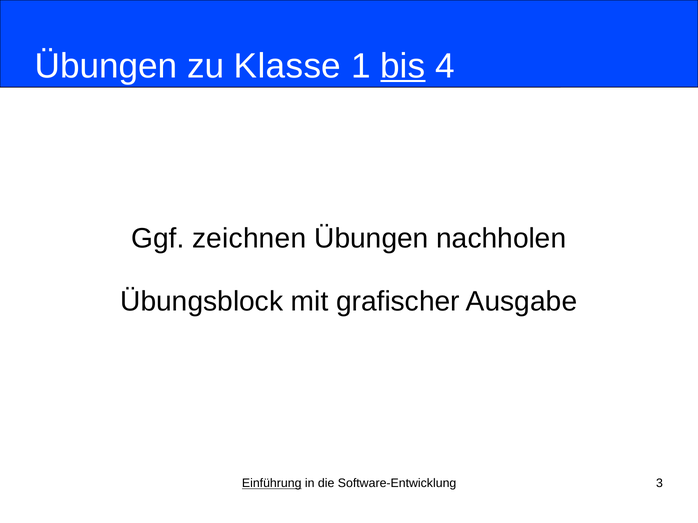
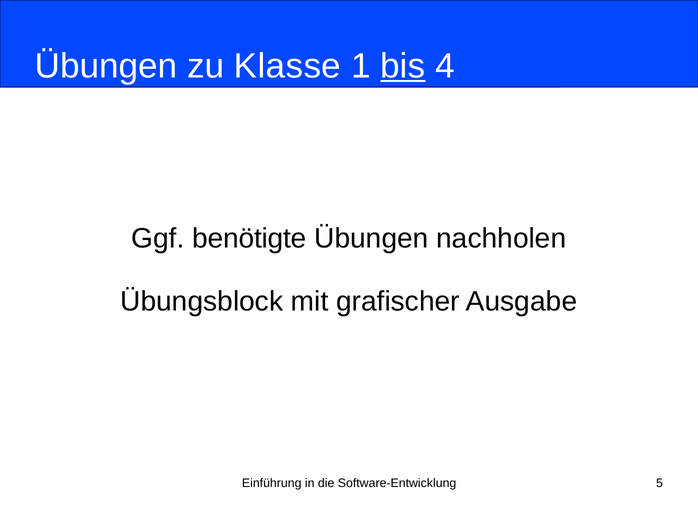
zeichnen: zeichnen -> benötigte
Einführung underline: present -> none
3: 3 -> 5
